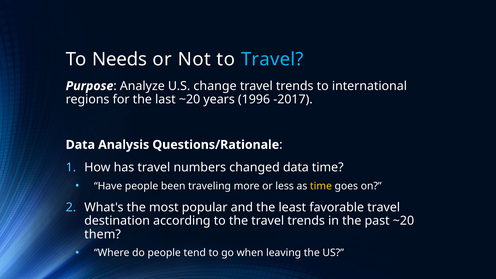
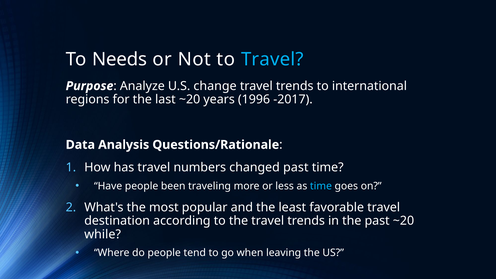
changed data: data -> past
time at (321, 186) colour: yellow -> light blue
them: them -> while
